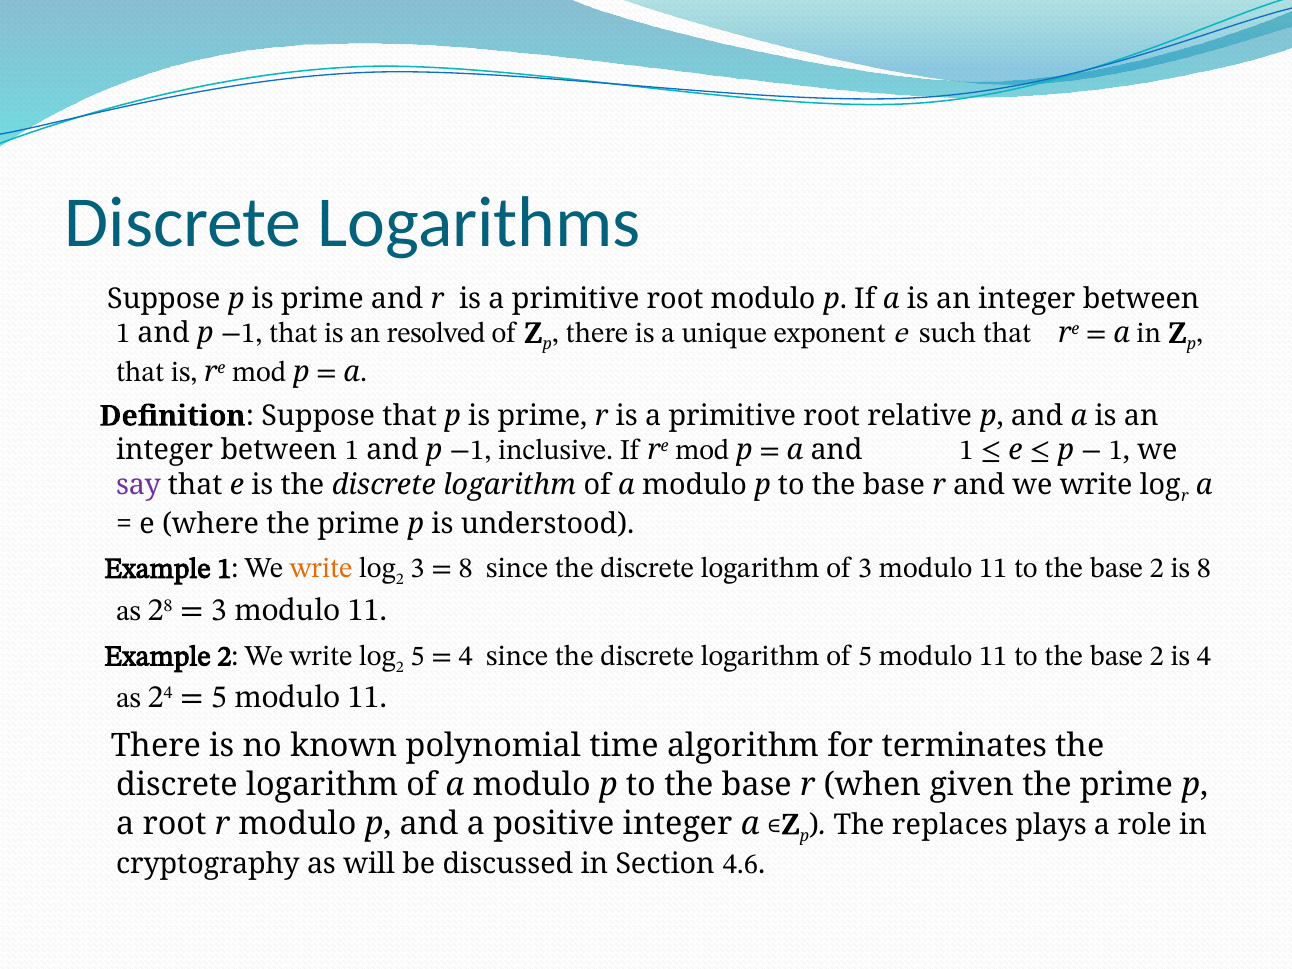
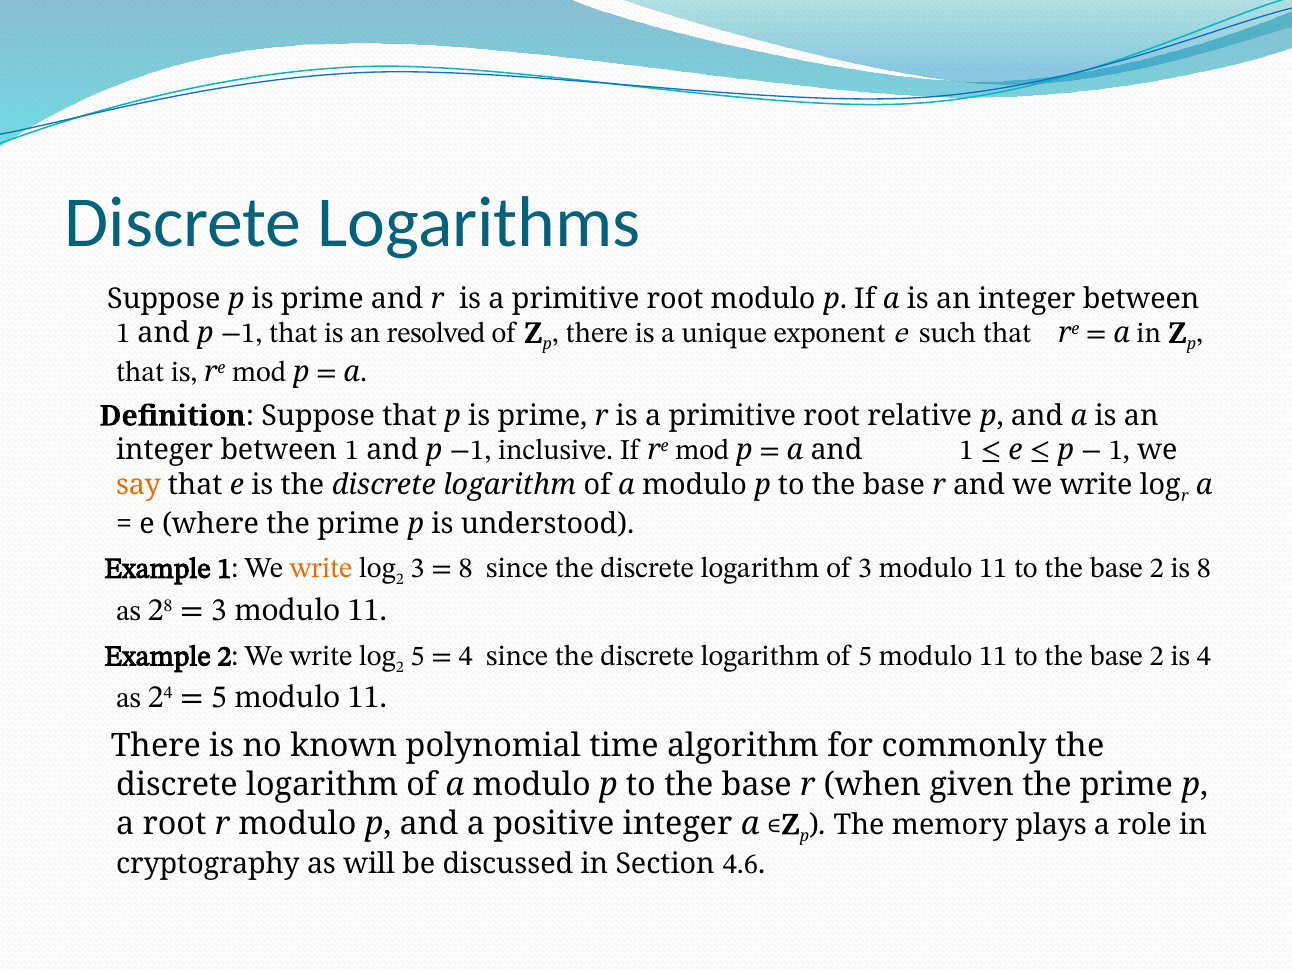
say colour: purple -> orange
terminates: terminates -> commonly
replaces: replaces -> memory
